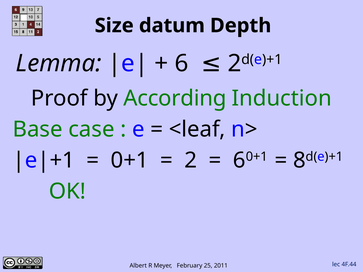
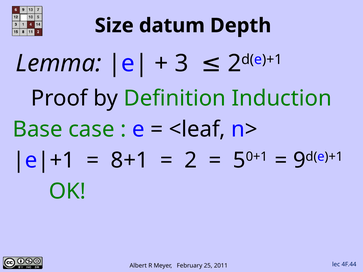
6 at (182, 63): 6 -> 3
According: According -> Definition
0+1 at (130, 160): 0+1 -> 8+1
6 at (239, 160): 6 -> 5
8: 8 -> 9
